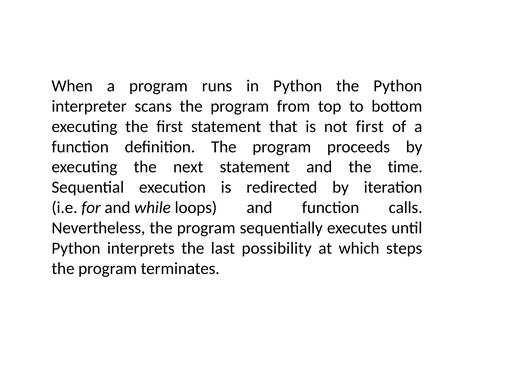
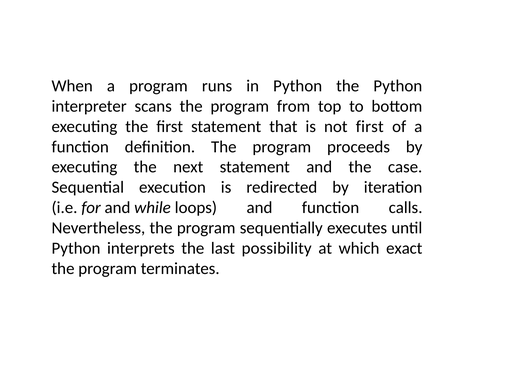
time: time -> case
steps: steps -> exact
